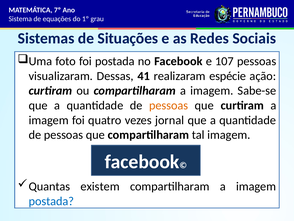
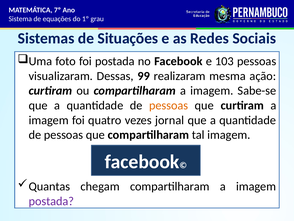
107: 107 -> 103
41: 41 -> 99
espécie: espécie -> mesma
existem: existem -> chegam
postada at (51, 201) colour: blue -> purple
